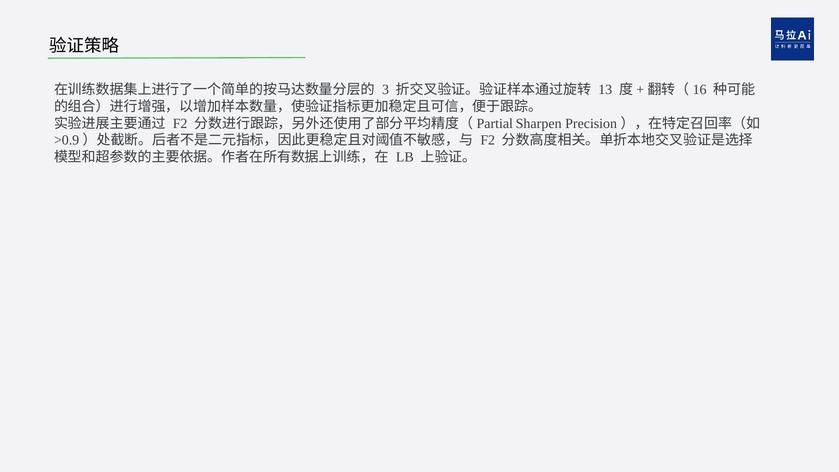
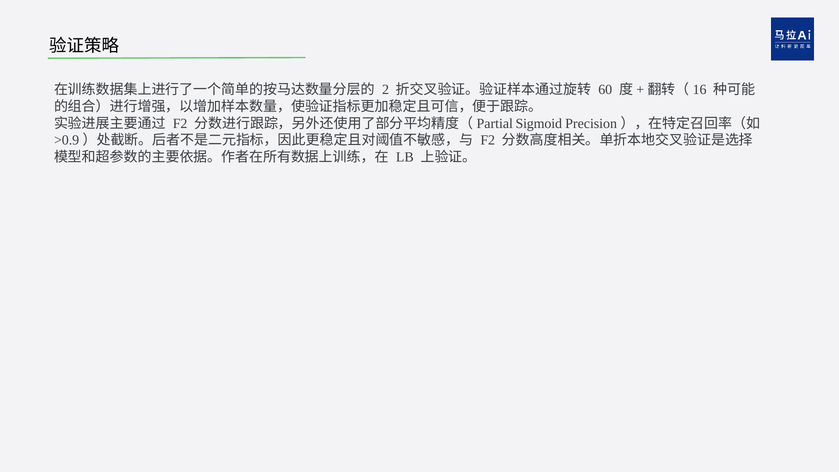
3: 3 -> 2
13: 13 -> 60
Sharpen: Sharpen -> Sigmoid
